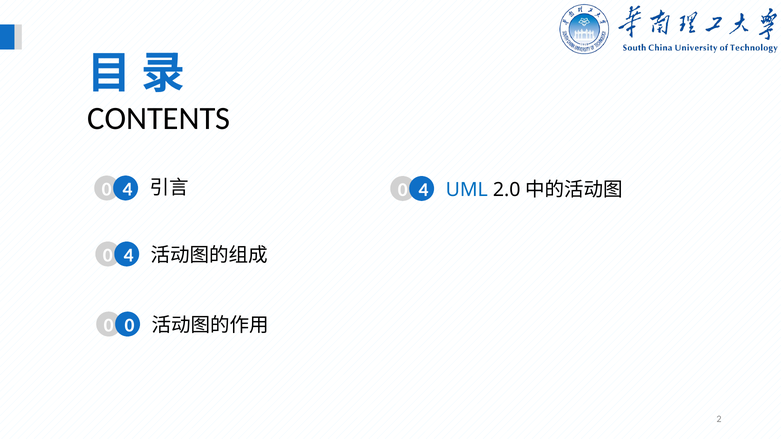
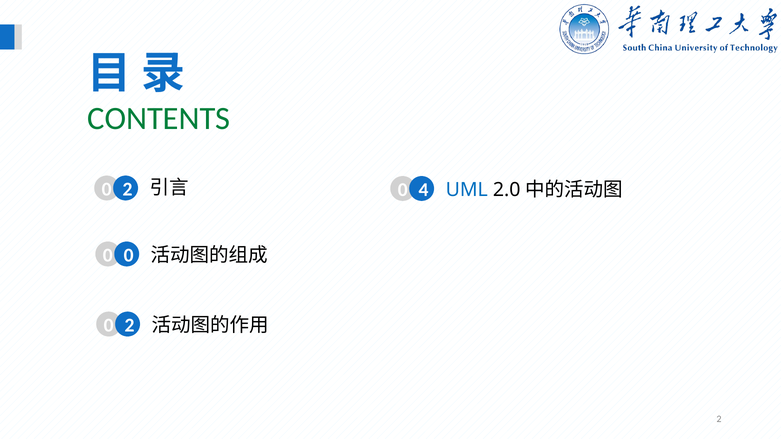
CONTENTS colour: black -> green
4 at (127, 189): 4 -> 2
4 at (129, 256): 4 -> 0
0 at (129, 326): 0 -> 2
